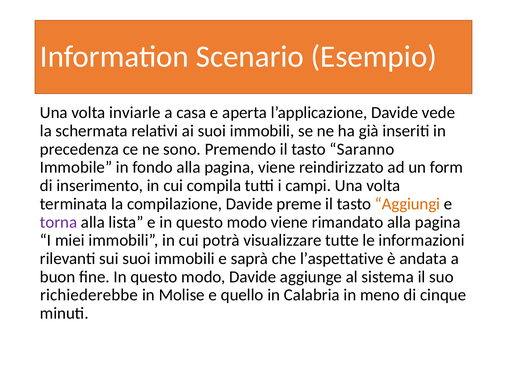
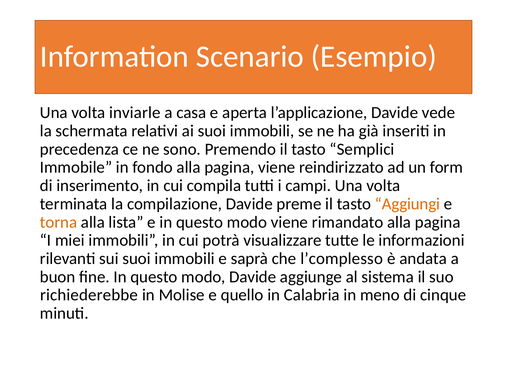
Saranno: Saranno -> Semplici
torna colour: purple -> orange
l’aspettative: l’aspettative -> l’complesso
